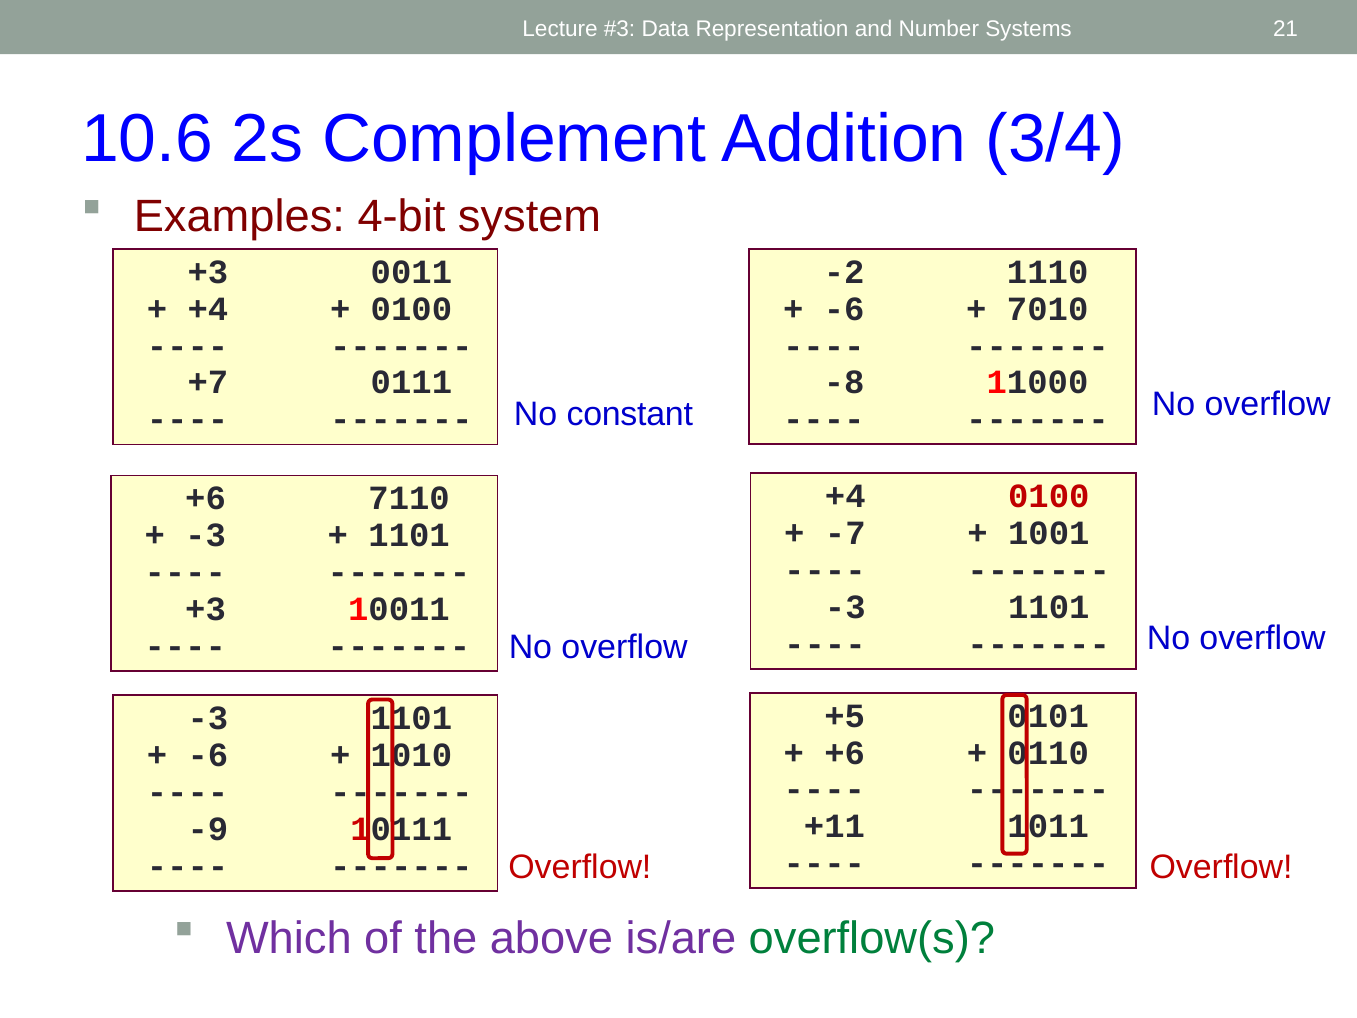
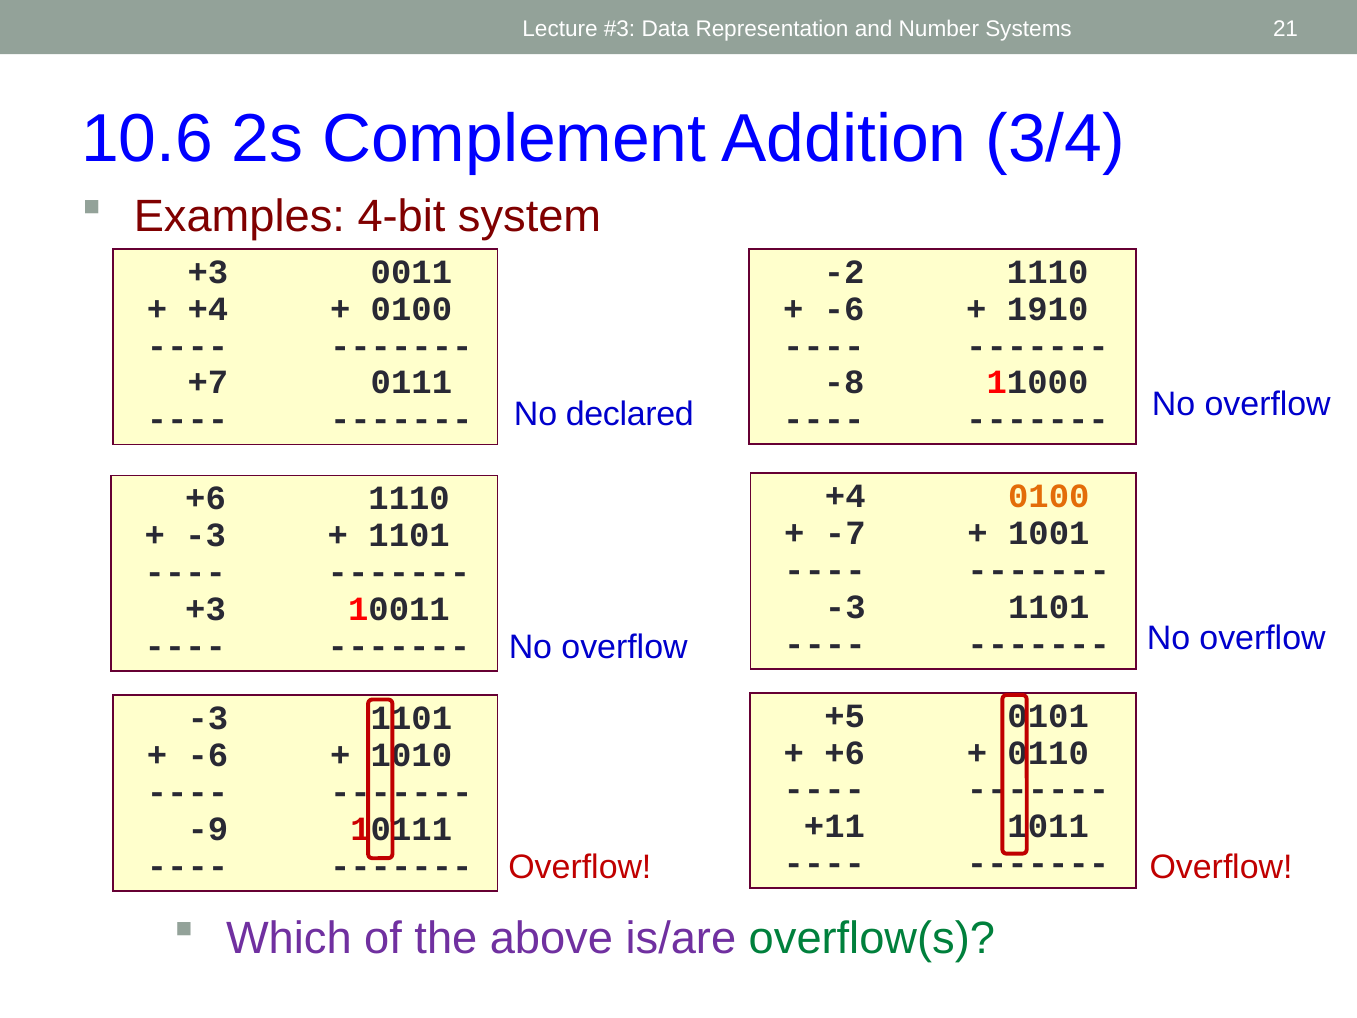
7010: 7010 -> 1910
constant: constant -> declared
0100 at (1049, 496) colour: red -> orange
+6 7110: 7110 -> 1110
